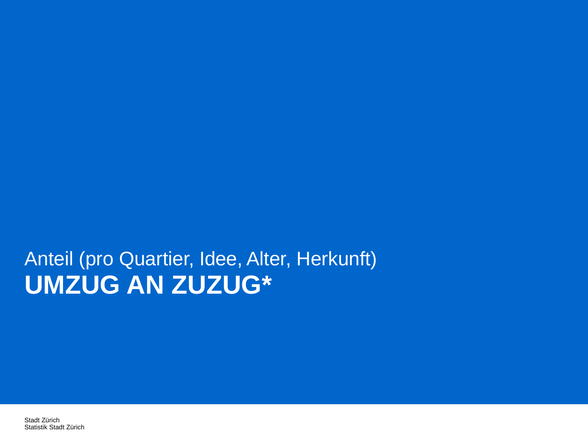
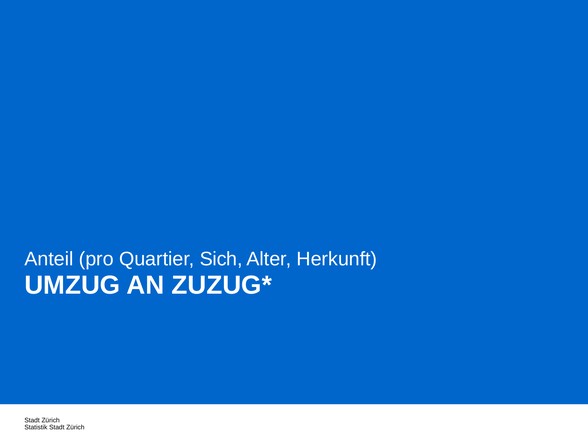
Idee: Idee -> Sich
